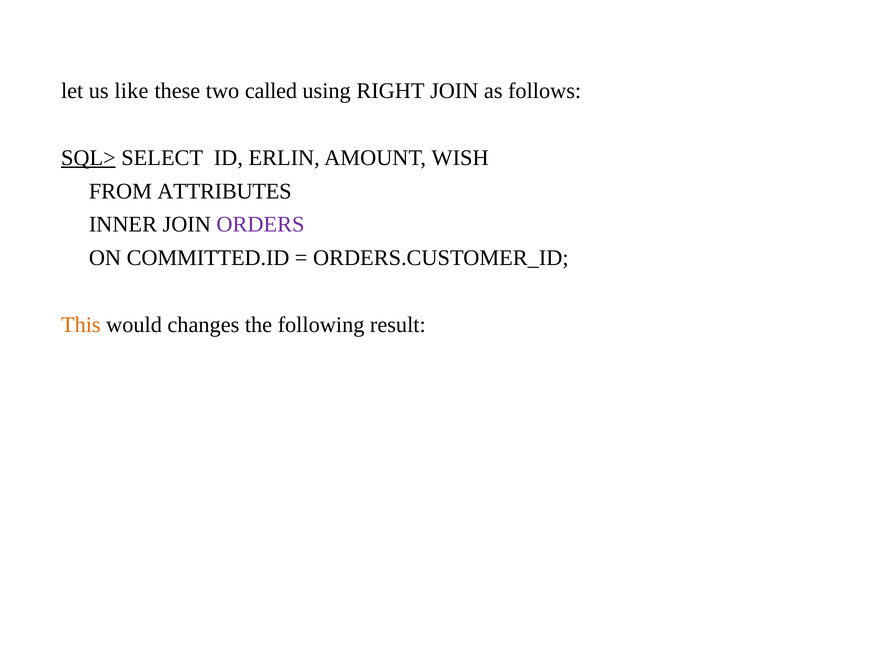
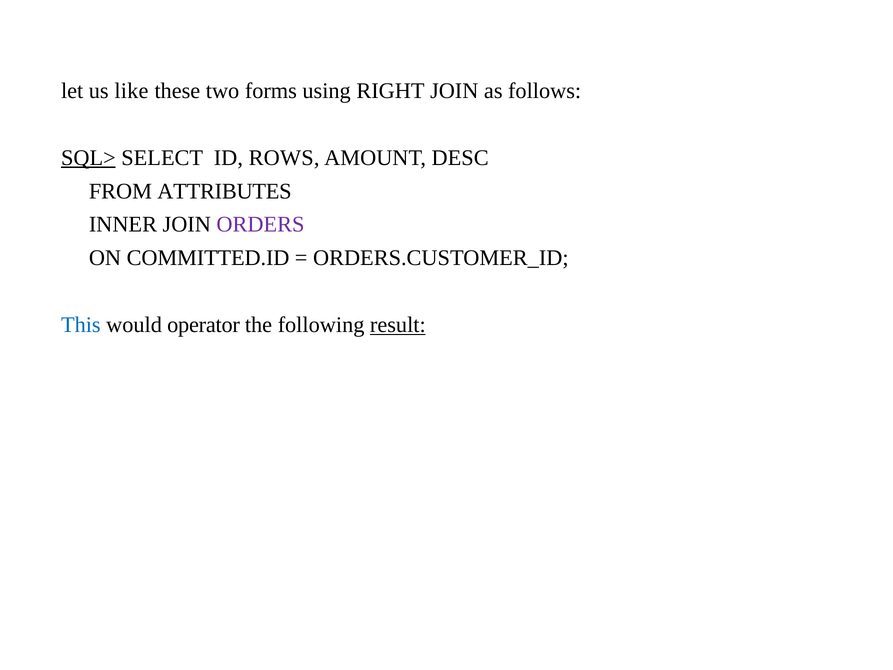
called: called -> forms
ERLIN: ERLIN -> ROWS
WISH: WISH -> DESC
This colour: orange -> blue
changes: changes -> operator
result underline: none -> present
